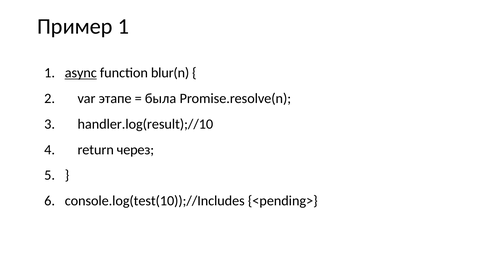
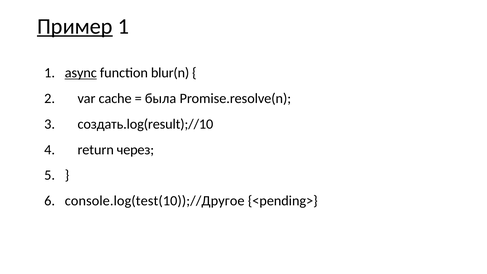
Пример underline: none -> present
этапе: этапе -> cache
handler.log(result);//10: handler.log(result);//10 -> создать.log(result);//10
console.log(test(10));//Includes: console.log(test(10));//Includes -> console.log(test(10));//Другое
